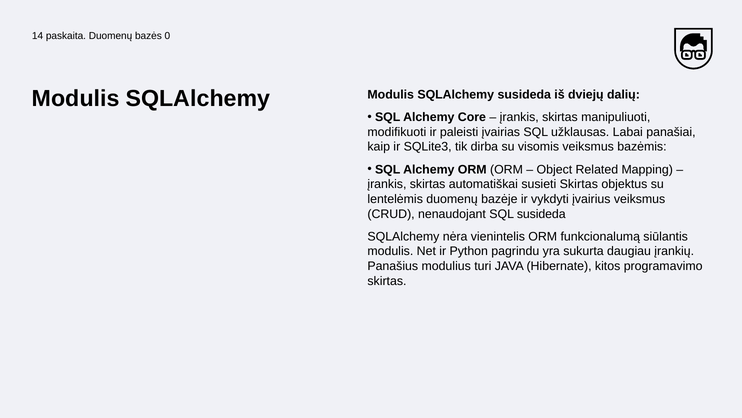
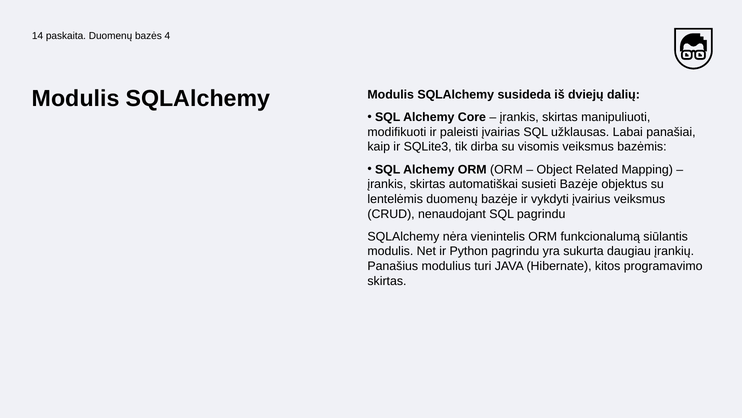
0: 0 -> 4
susieti Skirtas: Skirtas -> Bazėje
SQL susideda: susideda -> pagrindu
